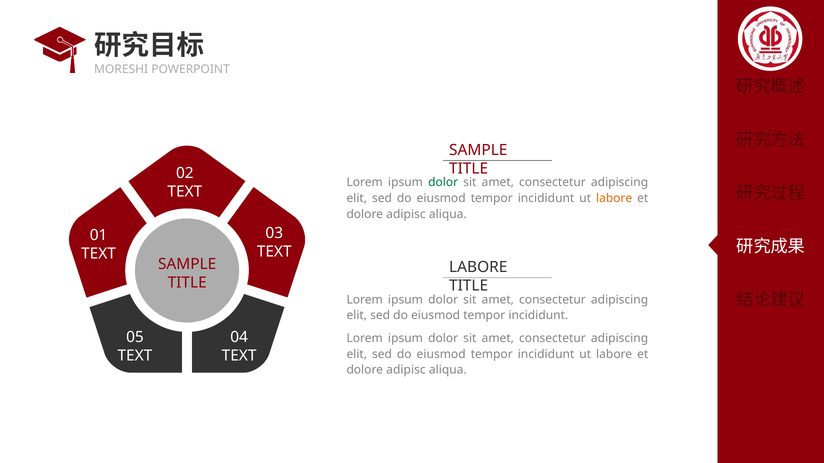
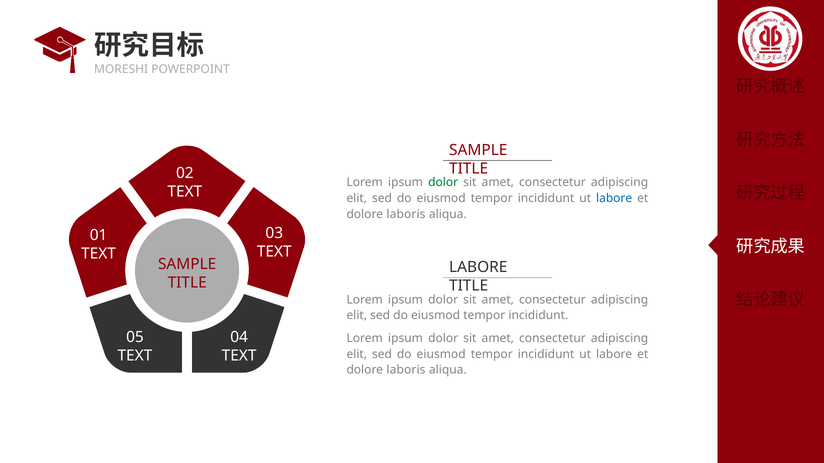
labore at (614, 198) colour: orange -> blue
adipisc at (406, 214): adipisc -> laboris
adipisc at (406, 370): adipisc -> laboris
